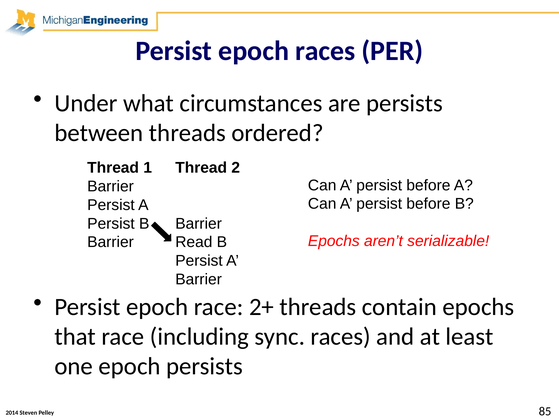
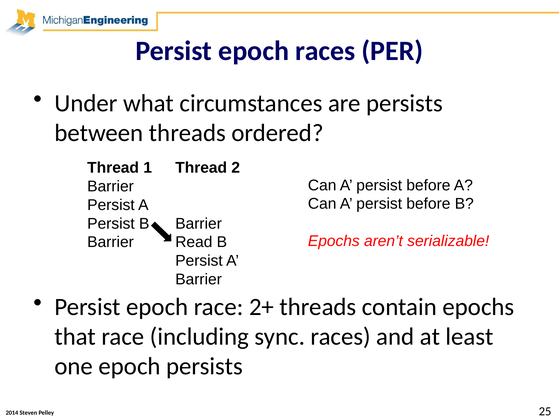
85: 85 -> 25
